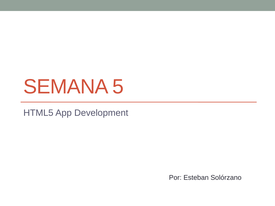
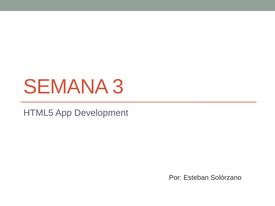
5: 5 -> 3
